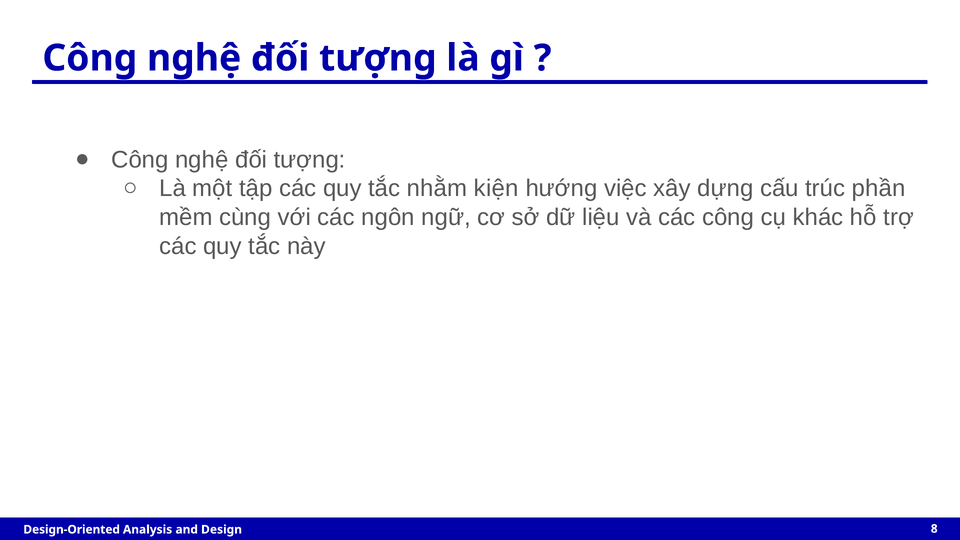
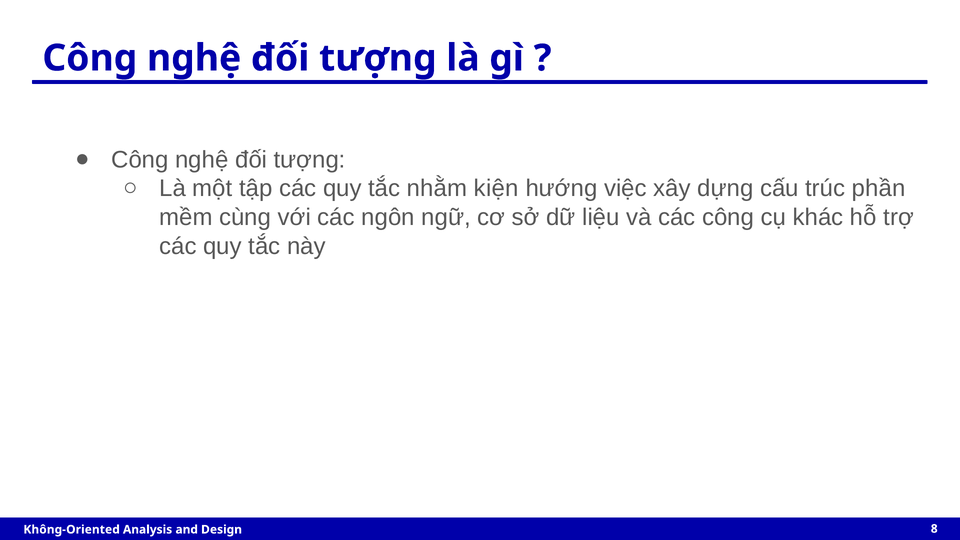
Design-Oriented: Design-Oriented -> Không-Oriented
